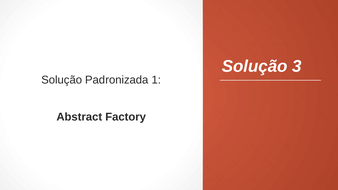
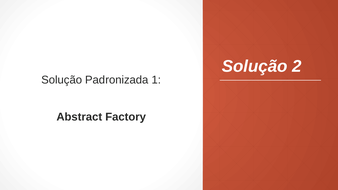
3: 3 -> 2
